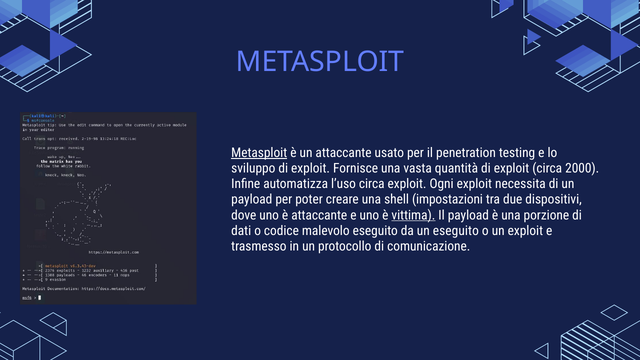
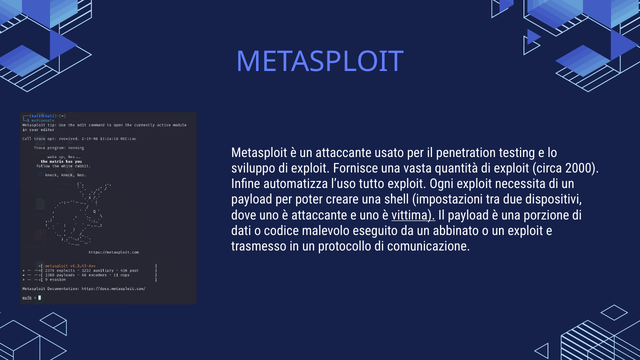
Metasploit at (259, 153) underline: present -> none
l’uso circa: circa -> tutto
un eseguito: eseguito -> abbinato
